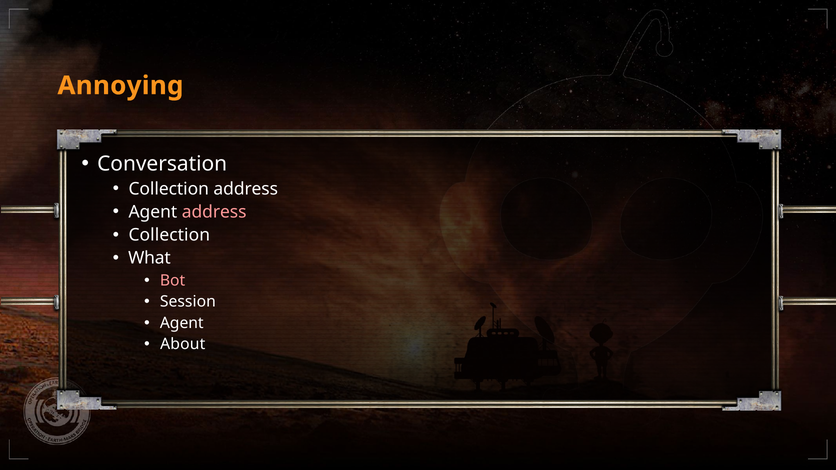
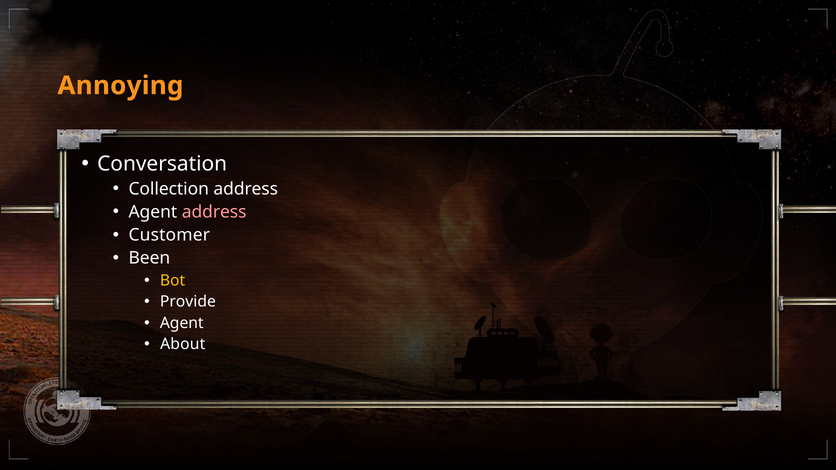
Collection at (169, 235): Collection -> Customer
What: What -> Been
Bot colour: pink -> yellow
Session: Session -> Provide
